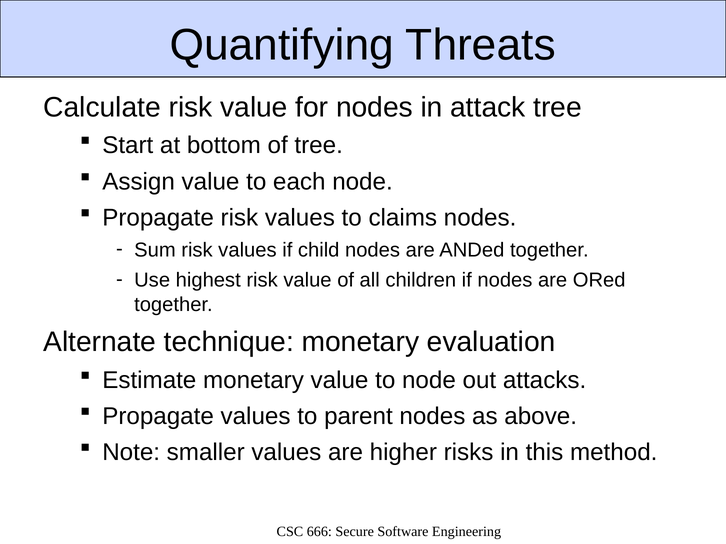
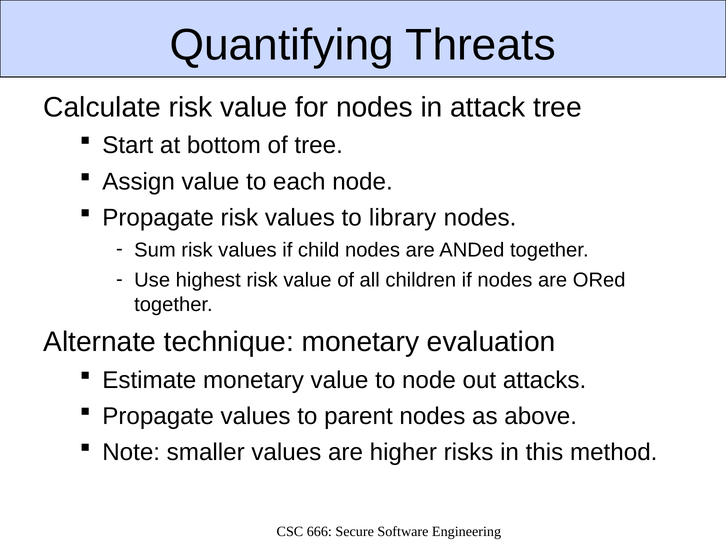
claims: claims -> library
